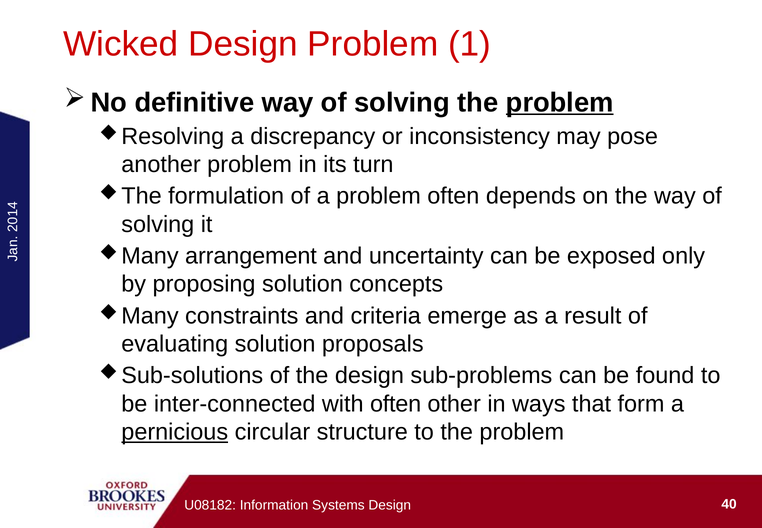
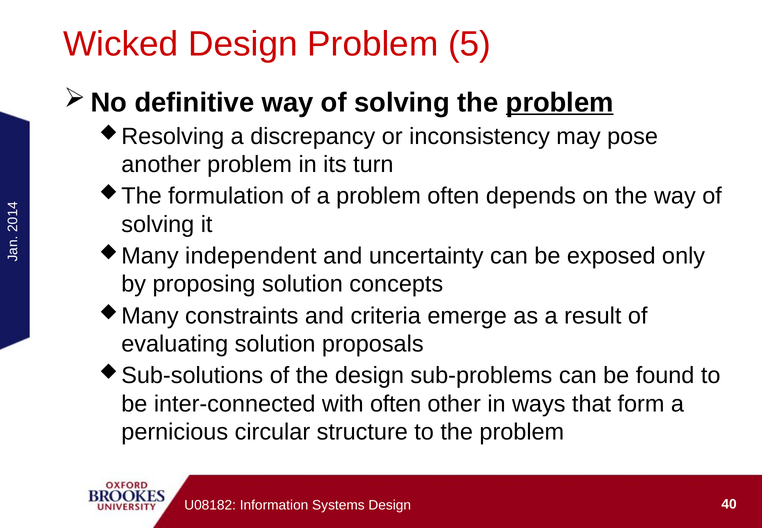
Problem 1: 1 -> 5
arrangement: arrangement -> independent
pernicious underline: present -> none
